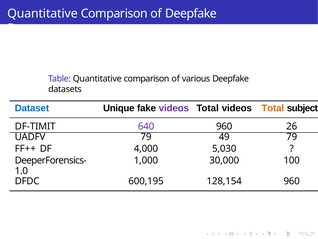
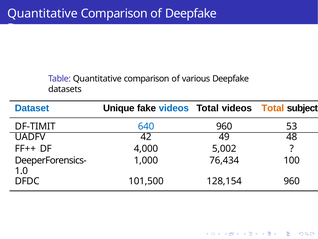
videos at (174, 108) colour: purple -> blue
640 colour: purple -> blue
26: 26 -> 53
UADFV 79: 79 -> 42
49 79: 79 -> 48
5,030: 5,030 -> 5,002
30,000: 30,000 -> 76,434
600,195: 600,195 -> 101,500
